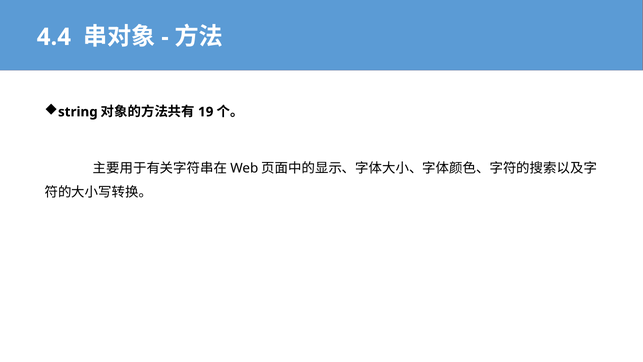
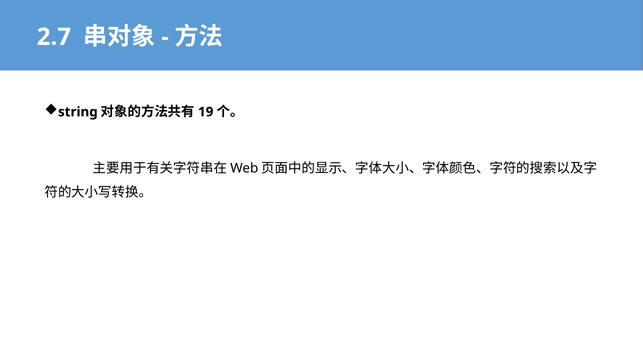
4.4: 4.4 -> 2.7
